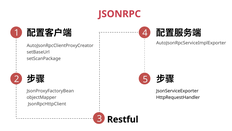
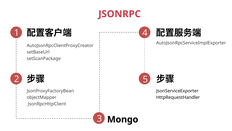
Restful: Restful -> Mongo
